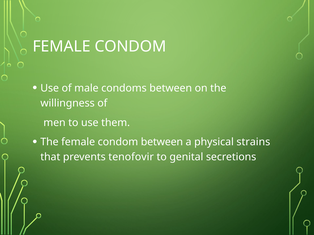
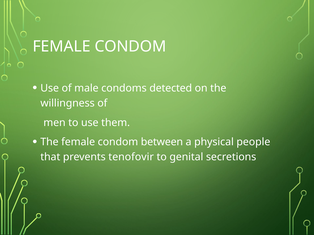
condoms between: between -> detected
strains: strains -> people
